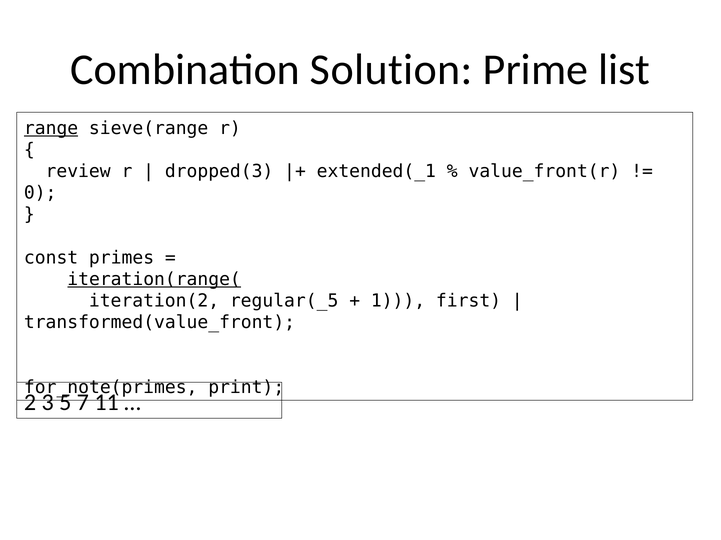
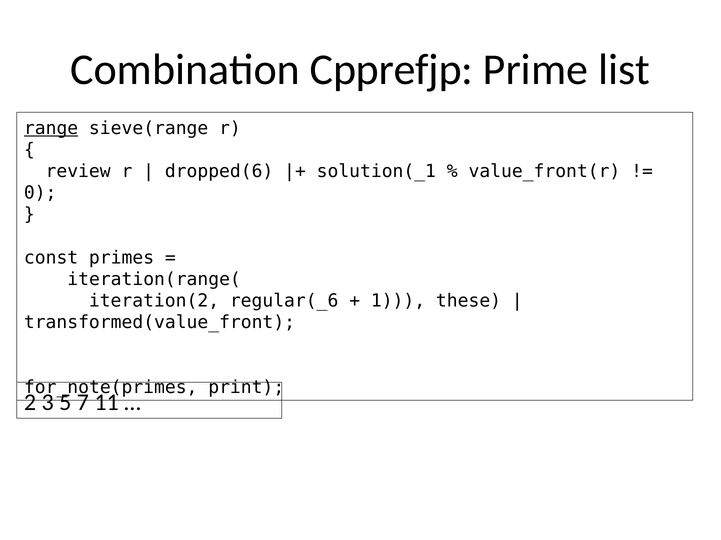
Solution: Solution -> Cpprefjp
dropped(3: dropped(3 -> dropped(6
extended(_1: extended(_1 -> solution(_1
iteration(range( underline: present -> none
regular(_5: regular(_5 -> regular(_6
first: first -> these
